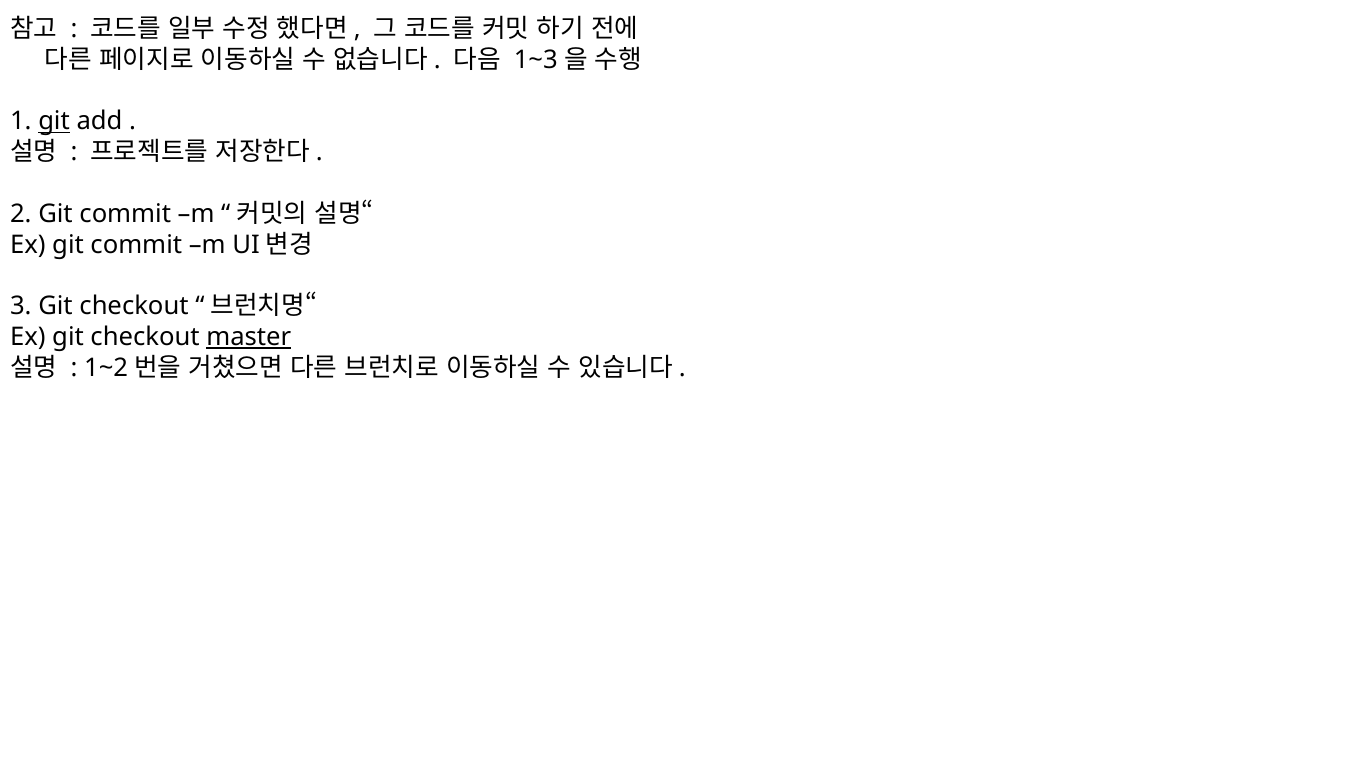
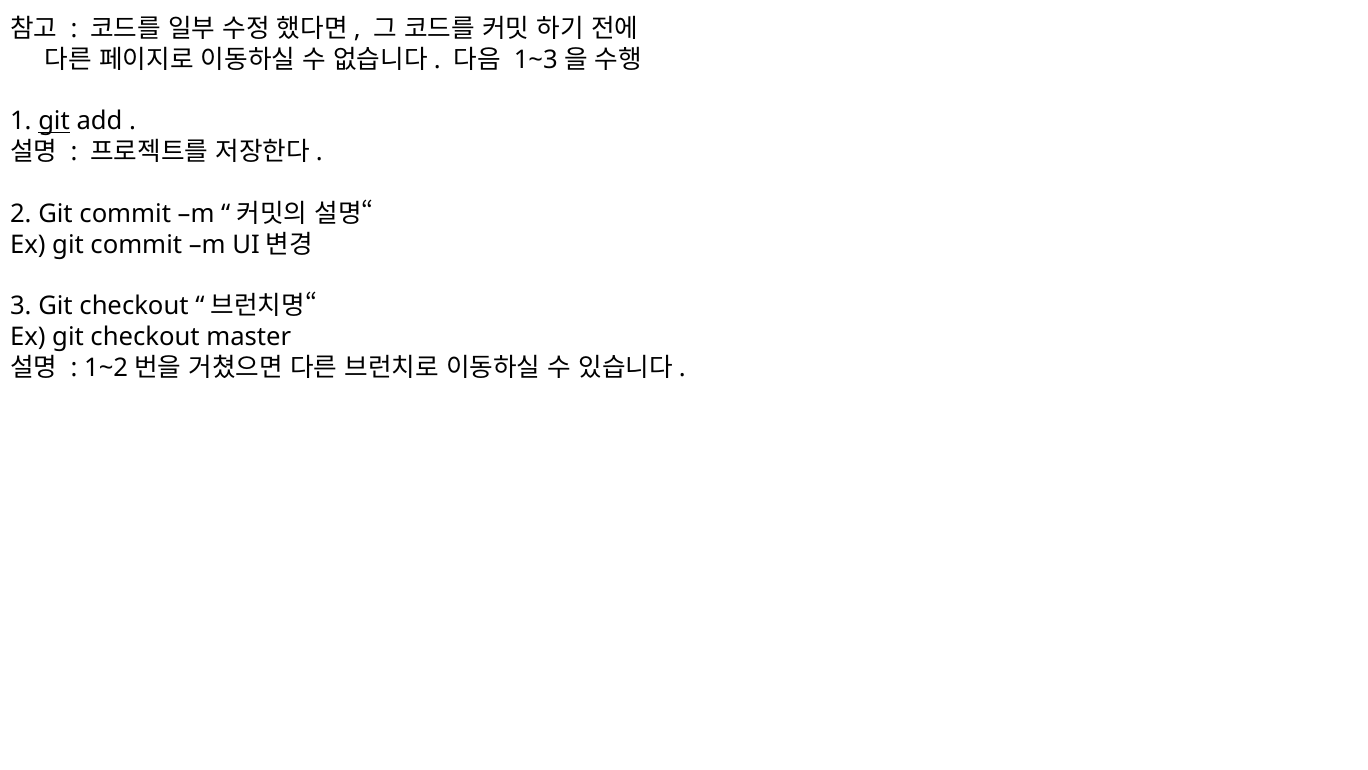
master underline: present -> none
